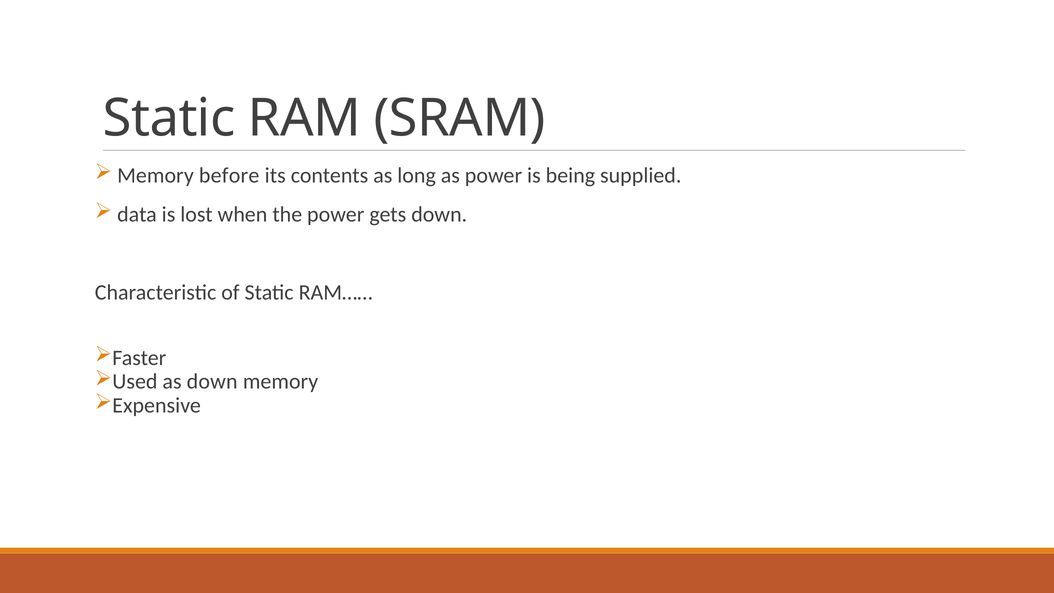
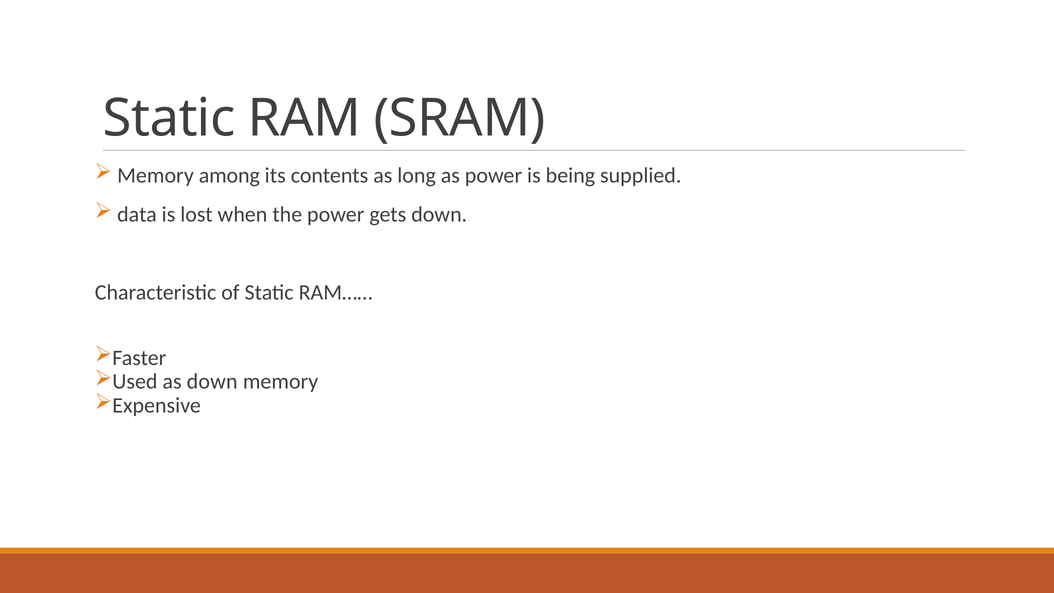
before: before -> among
